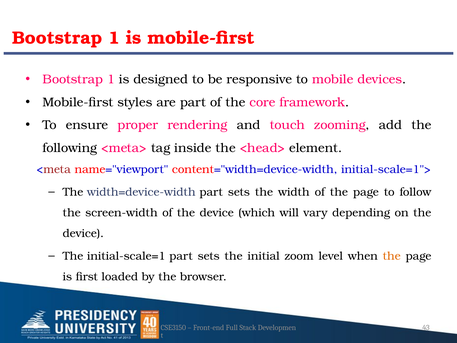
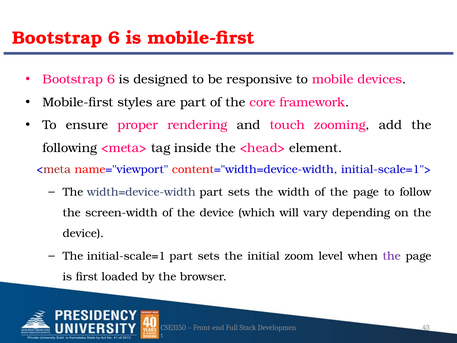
1 at (114, 38): 1 -> 6
1 at (111, 79): 1 -> 6
the at (392, 256) colour: orange -> purple
